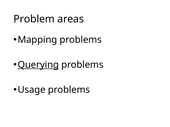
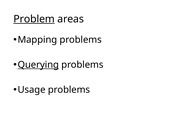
Problem underline: none -> present
